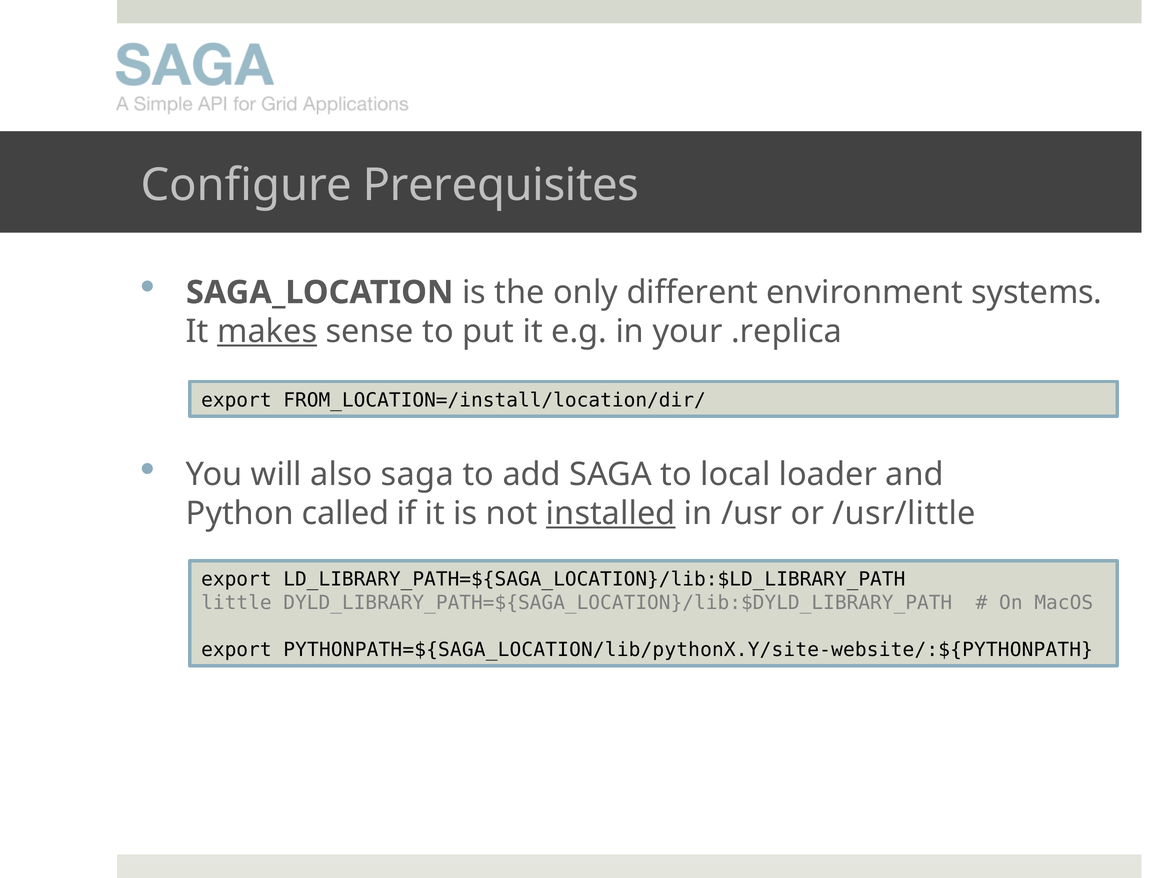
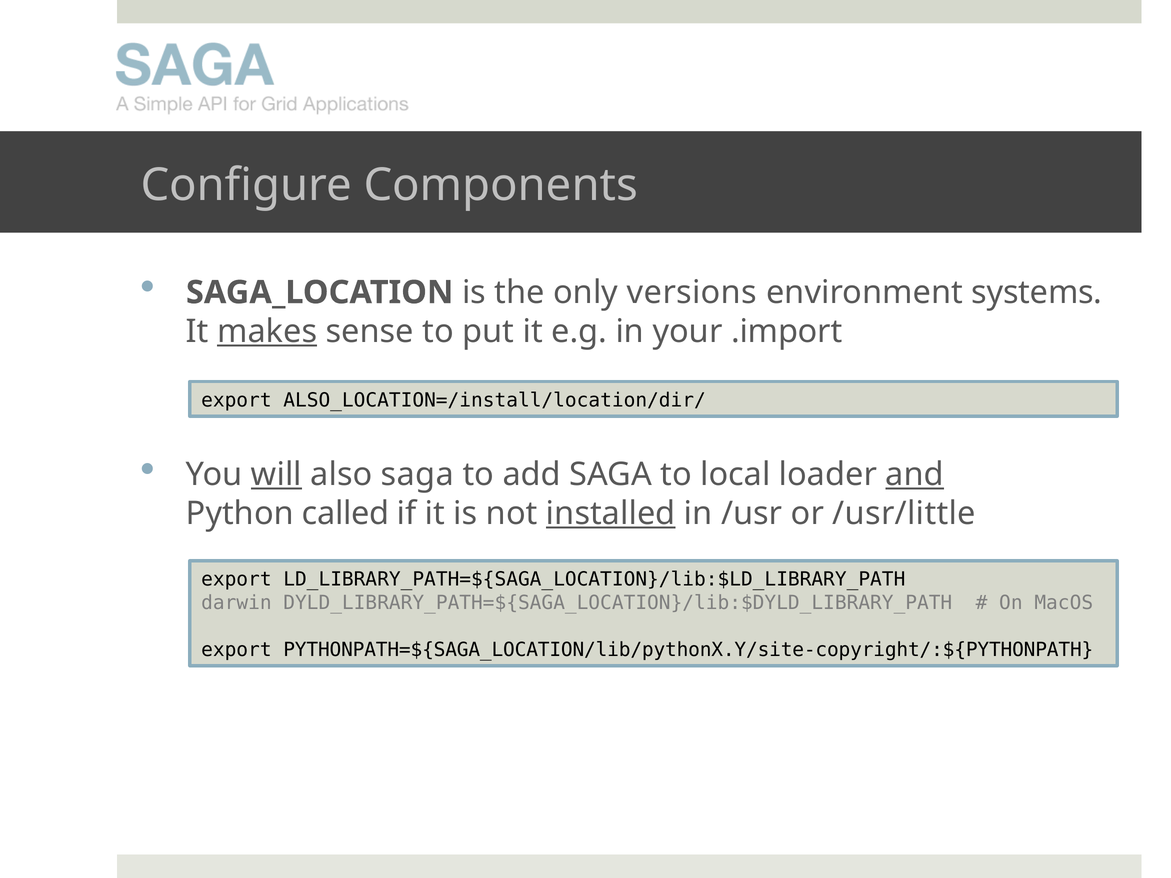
Prerequisites: Prerequisites -> Components
different: different -> versions
.replica: .replica -> .import
FROM_LOCATION=/install/location/dir/: FROM_LOCATION=/install/location/dir/ -> ALSO_LOCATION=/install/location/dir/
will underline: none -> present
and underline: none -> present
little: little -> darwin
PYTHONPATH=${SAGA_LOCATION/lib/pythonX.Y/site-website/:${PYTHONPATH: PYTHONPATH=${SAGA_LOCATION/lib/pythonX.Y/site-website/:${PYTHONPATH -> PYTHONPATH=${SAGA_LOCATION/lib/pythonX.Y/site-copyright/:${PYTHONPATH
